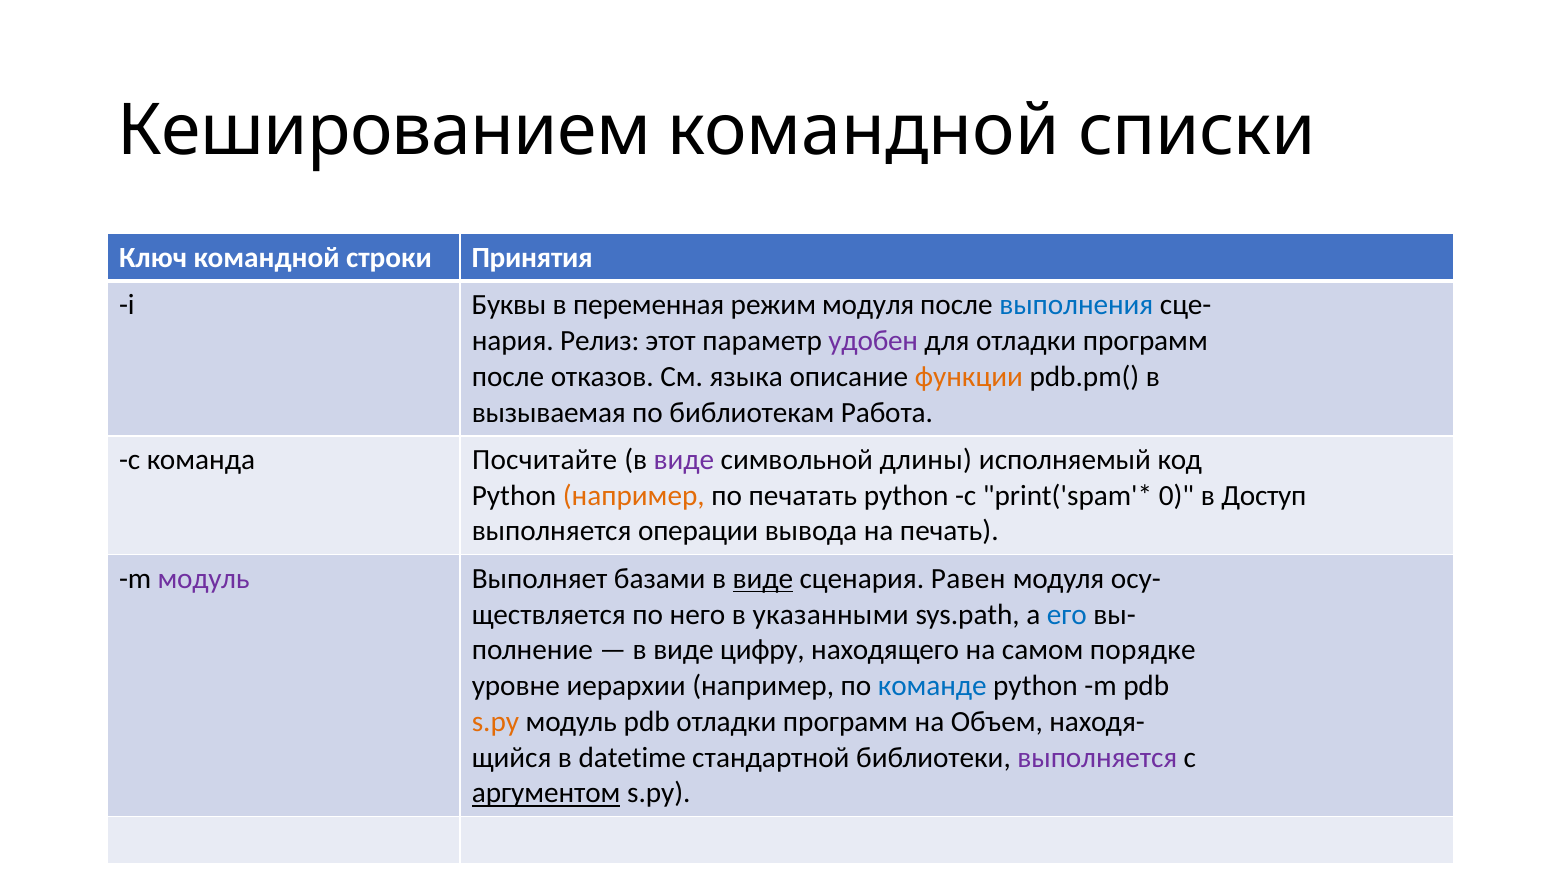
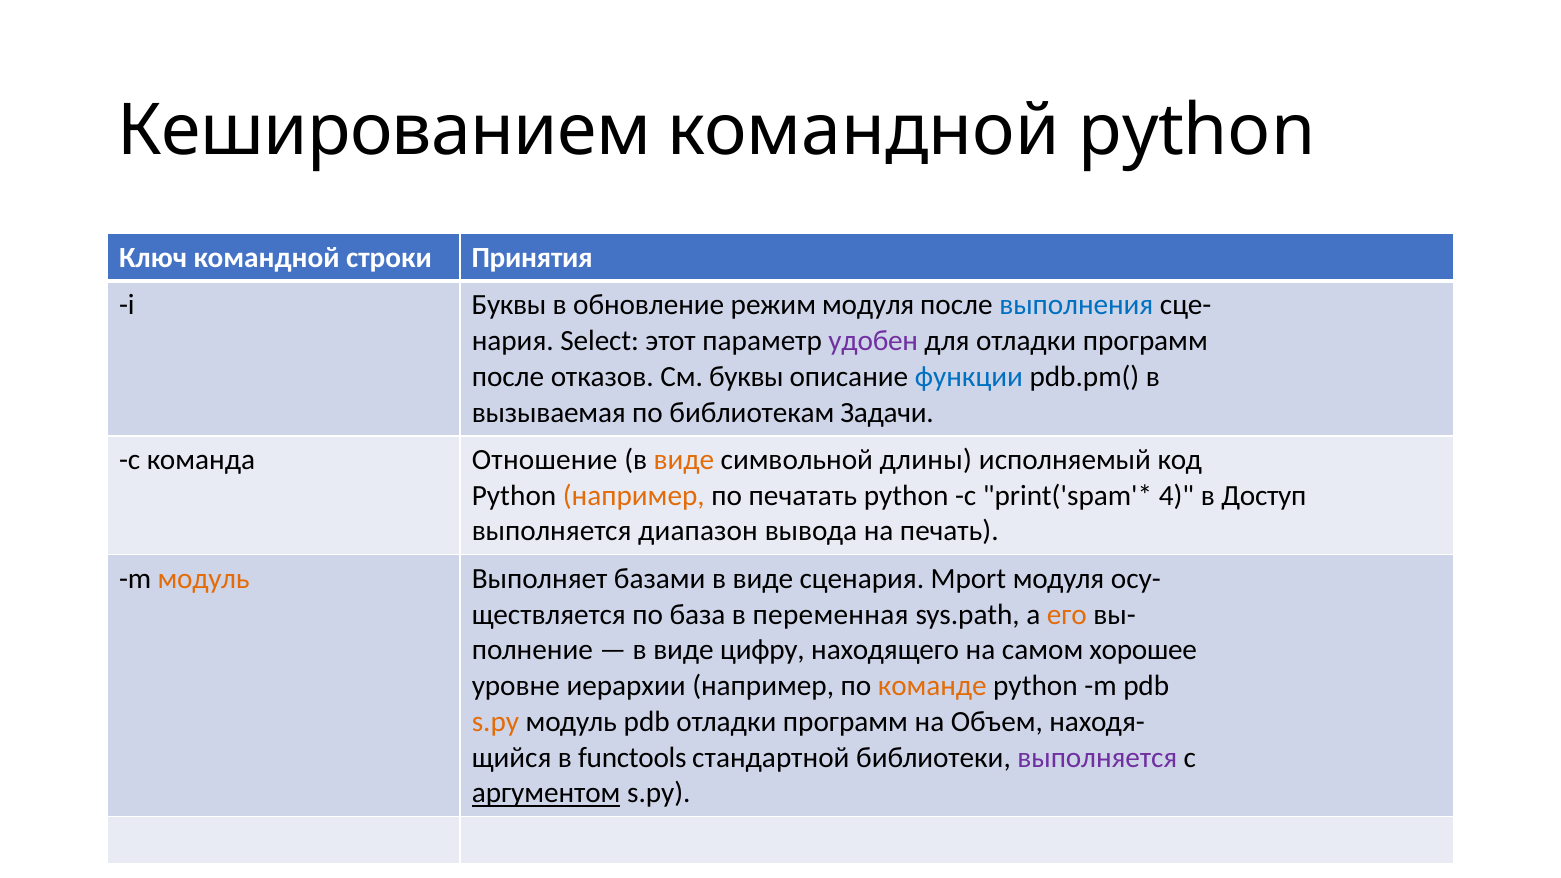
командной списки: списки -> python
переменная: переменная -> обновление
Релиз: Релиз -> Select
См языка: языка -> буквы
функции colour: orange -> blue
Работа: Работа -> Задачи
Посчитайте: Посчитайте -> Отношение
виде at (684, 460) colour: purple -> orange
0: 0 -> 4
операции: операции -> диапазон
модуль at (204, 579) colour: purple -> orange
виде at (763, 579) underline: present -> none
Равен: Равен -> Mport
него: него -> база
указанными: указанными -> переменная
его colour: blue -> orange
порядке: порядке -> хорошее
команде colour: blue -> orange
datetime: datetime -> functools
